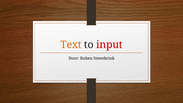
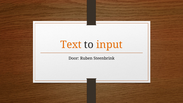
input colour: red -> orange
